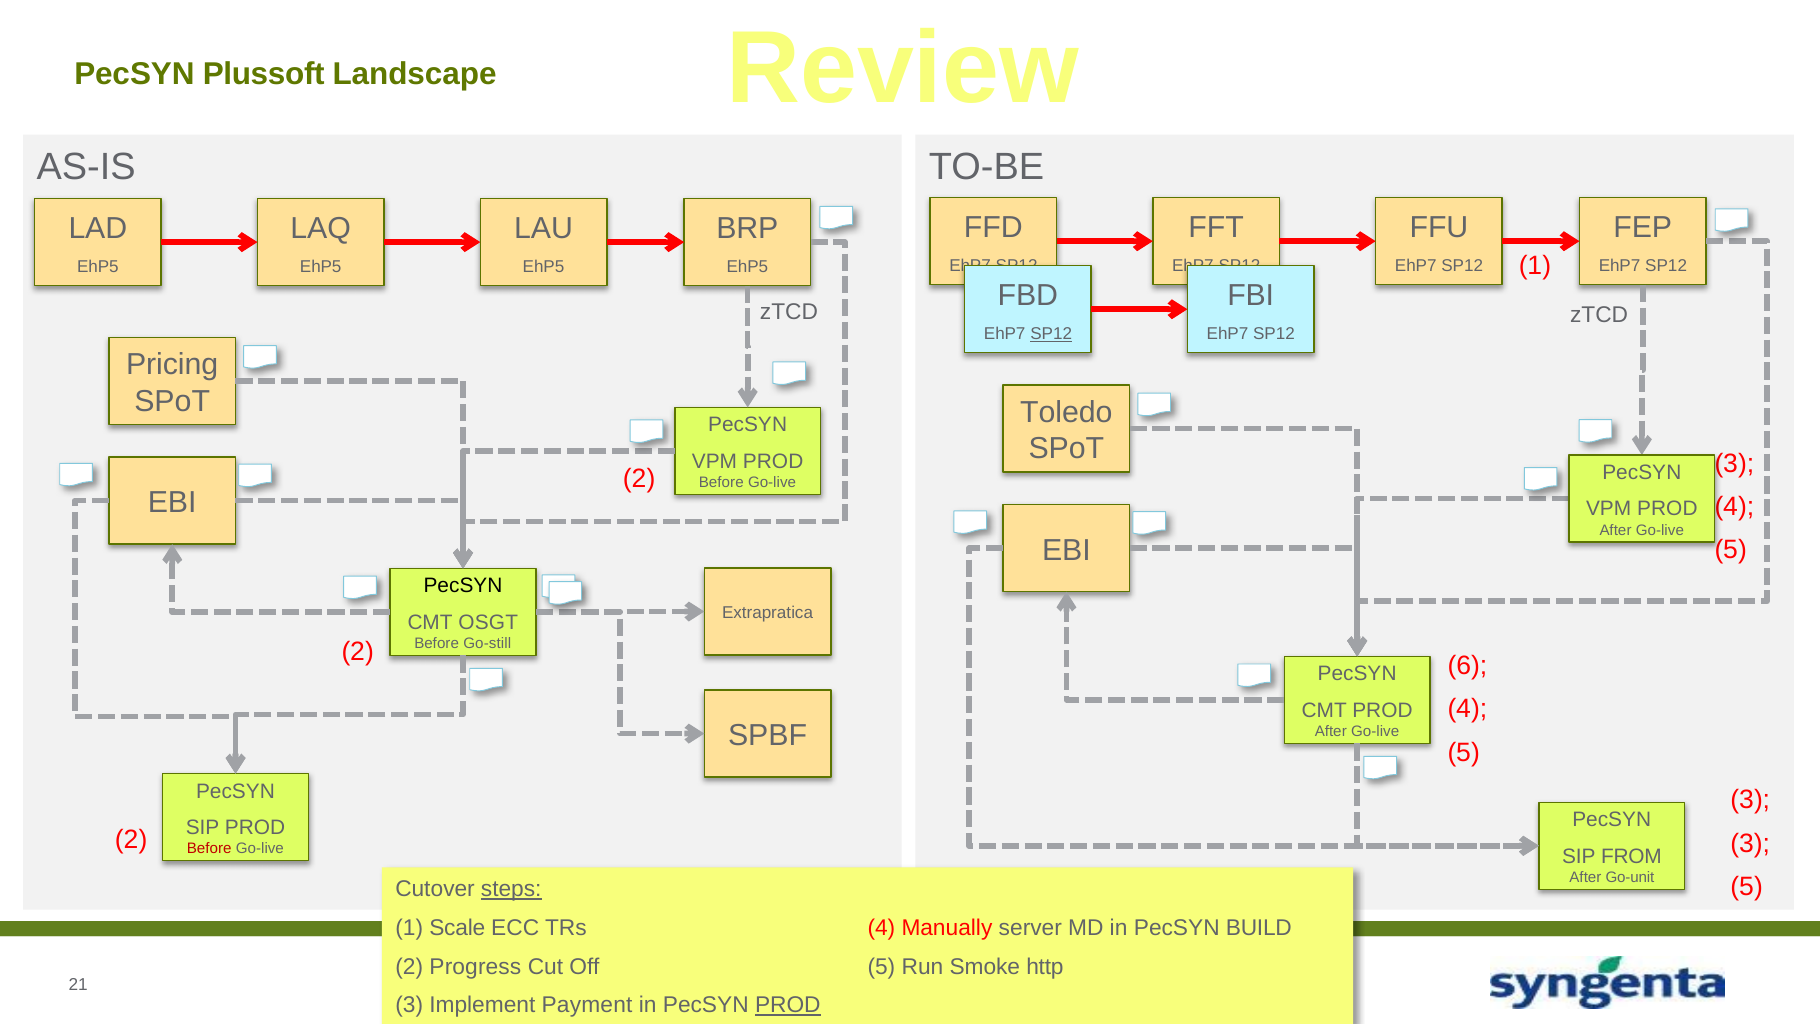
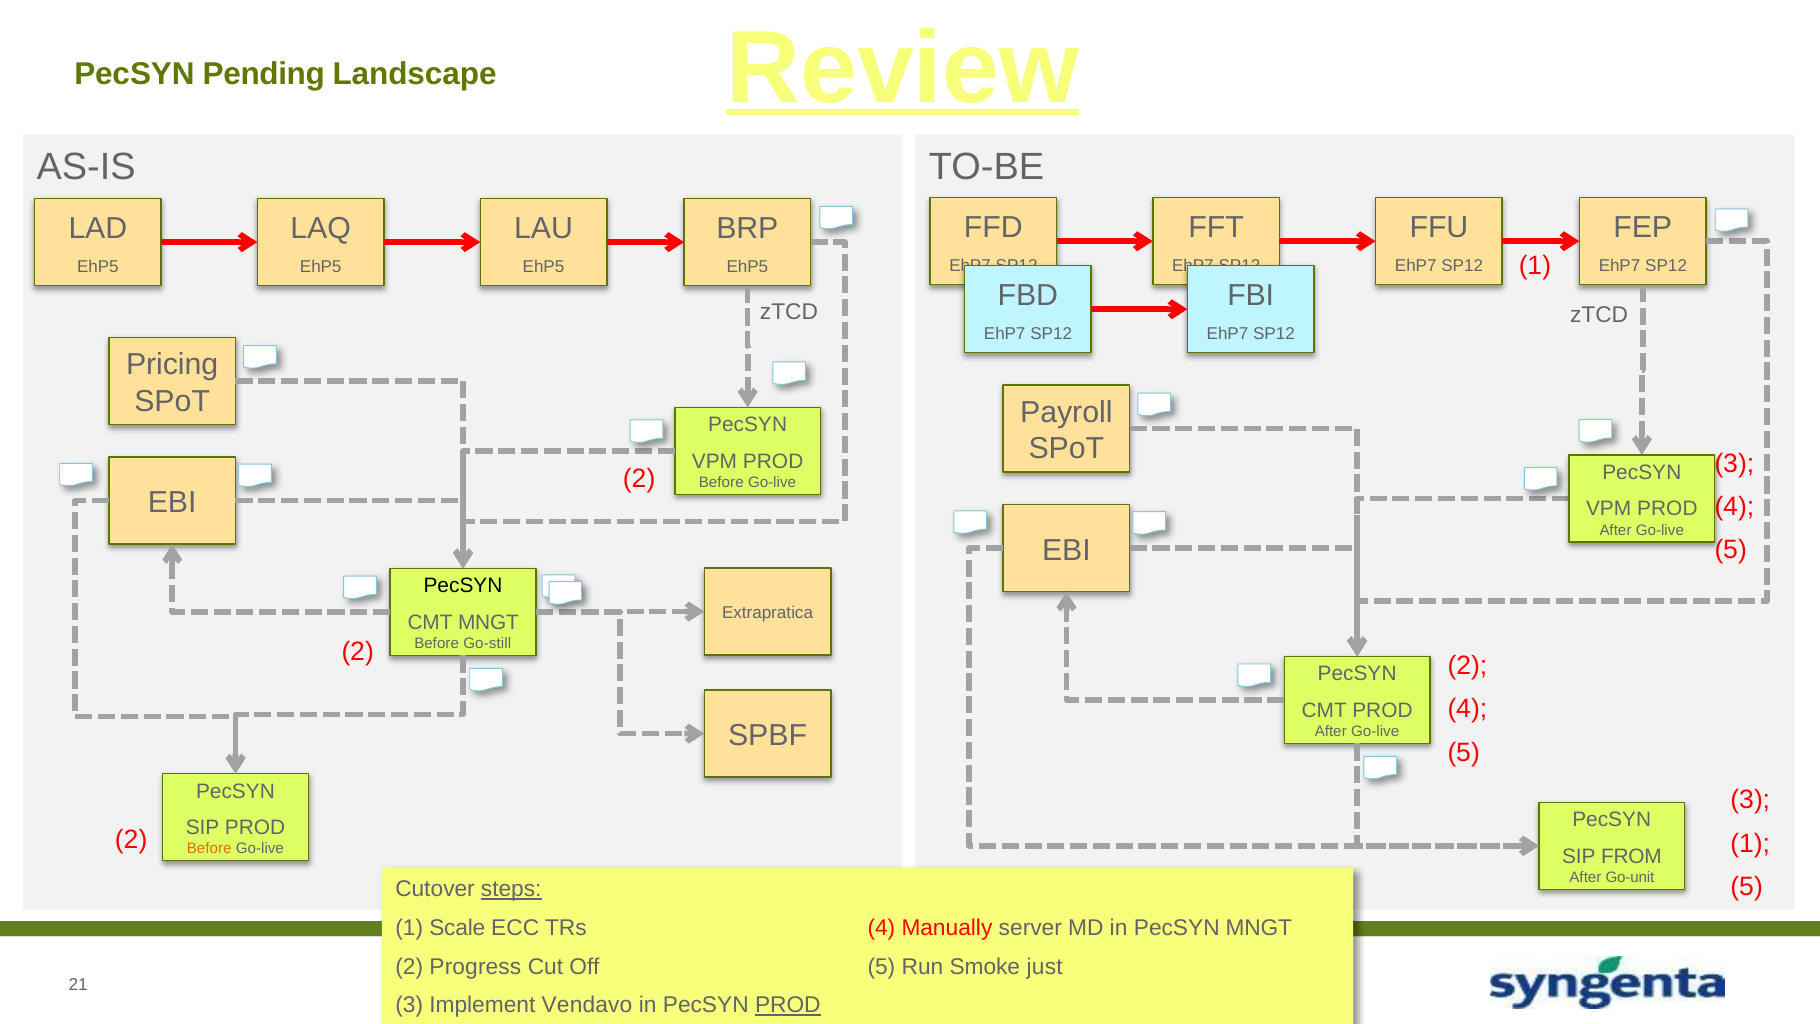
Review underline: none -> present
Plussoft: Plussoft -> Pending
SP12 at (1051, 334) underline: present -> none
Toledo: Toledo -> Payroll
CMT OSGT: OSGT -> MNGT
6 at (1467, 666): 6 -> 2
3 at (1750, 843): 3 -> 1
Before at (209, 849) colour: red -> orange
PecSYN BUILD: BUILD -> MNGT
http: http -> just
Payment: Payment -> Vendavo
